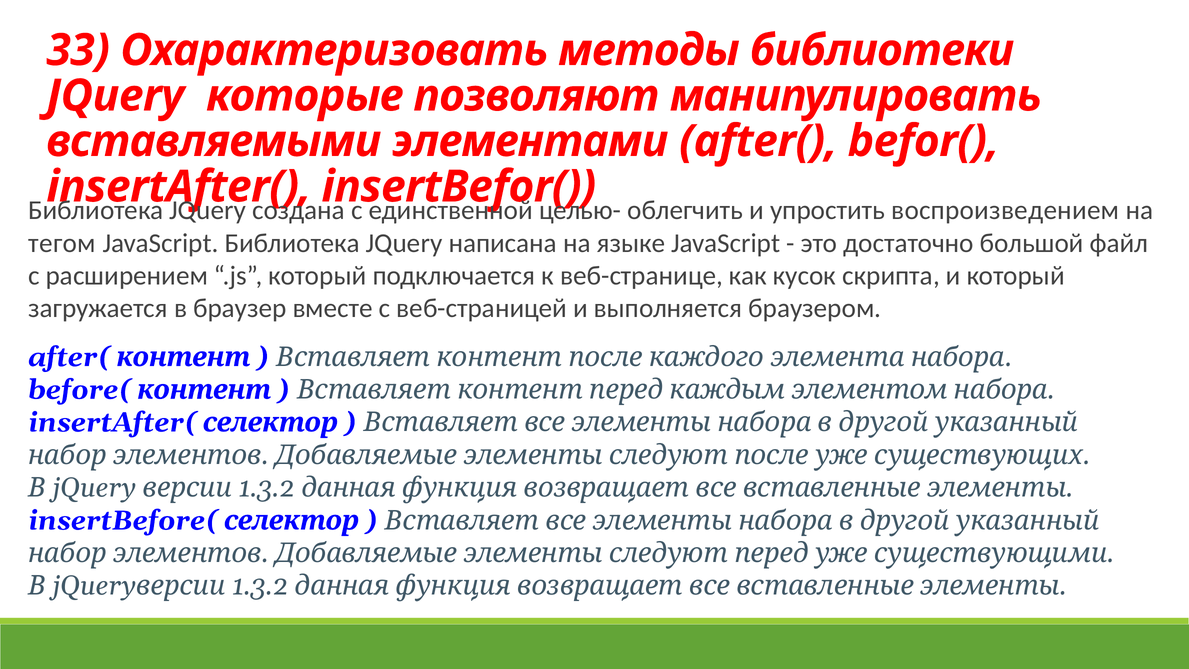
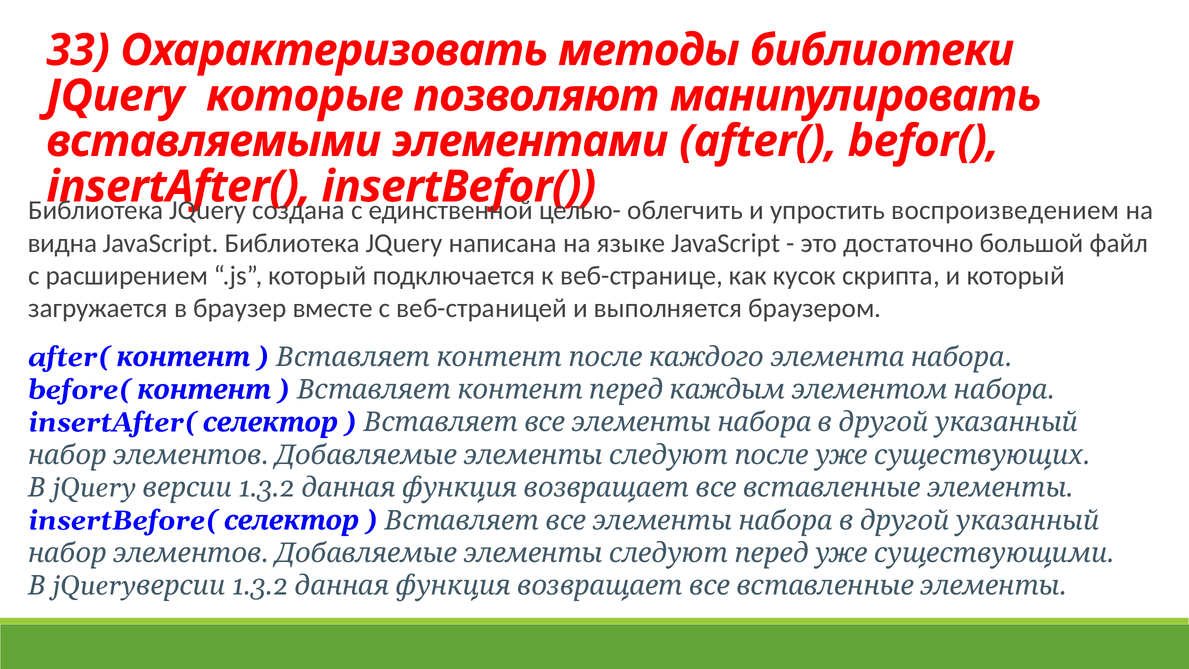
тегом: тегом -> видна
